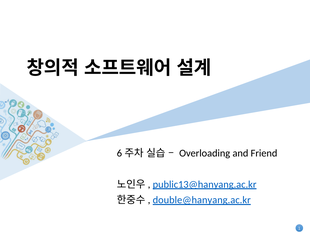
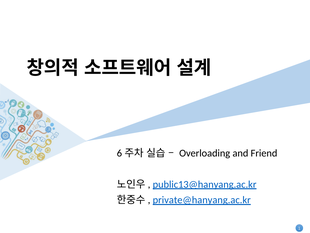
double@hanyang.ac.kr: double@hanyang.ac.kr -> private@hanyang.ac.kr
